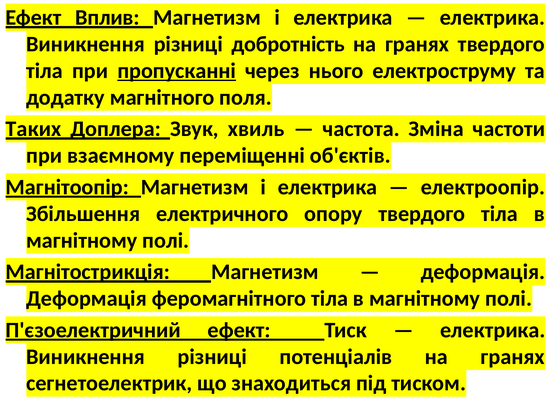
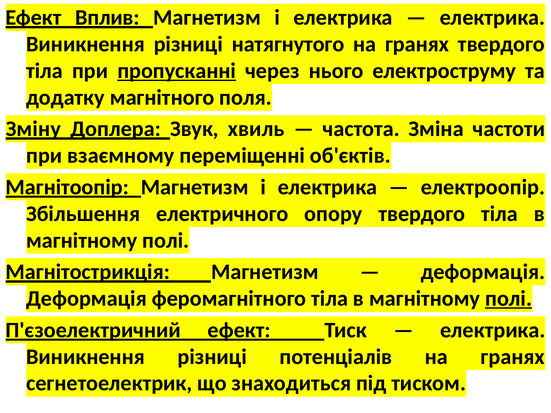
добротність: добротність -> натягнутого
Таких: Таких -> Зміну
полі at (509, 299) underline: none -> present
